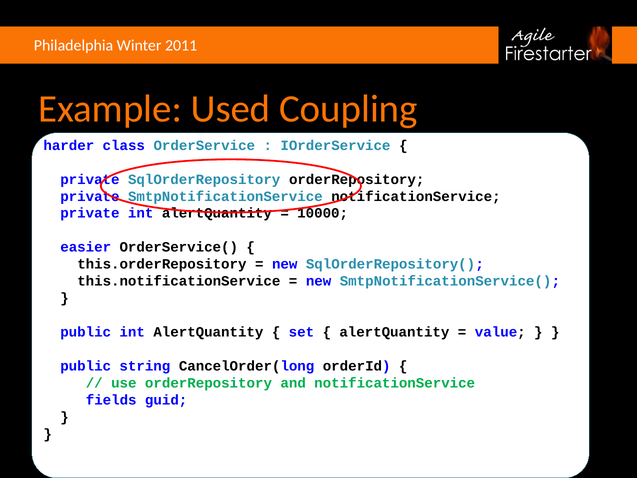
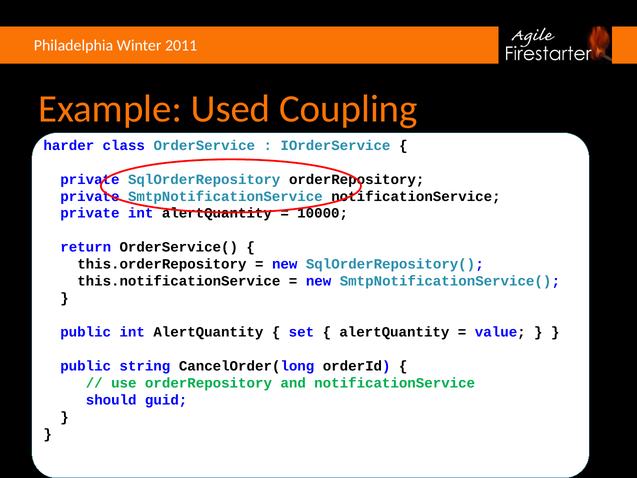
easier: easier -> return
fields: fields -> should
